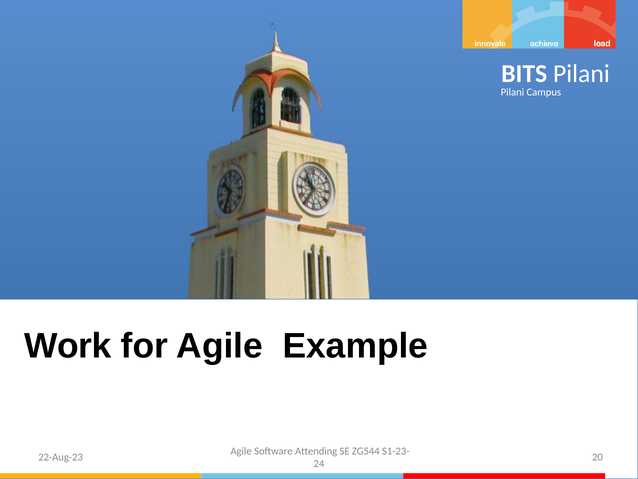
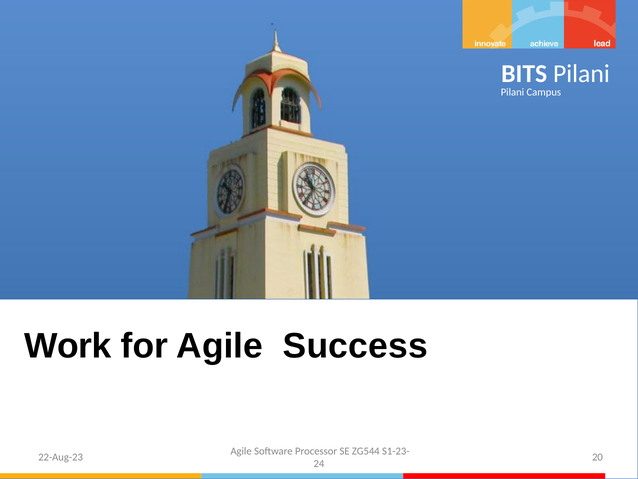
Example: Example -> Success
Attending: Attending -> Processor
